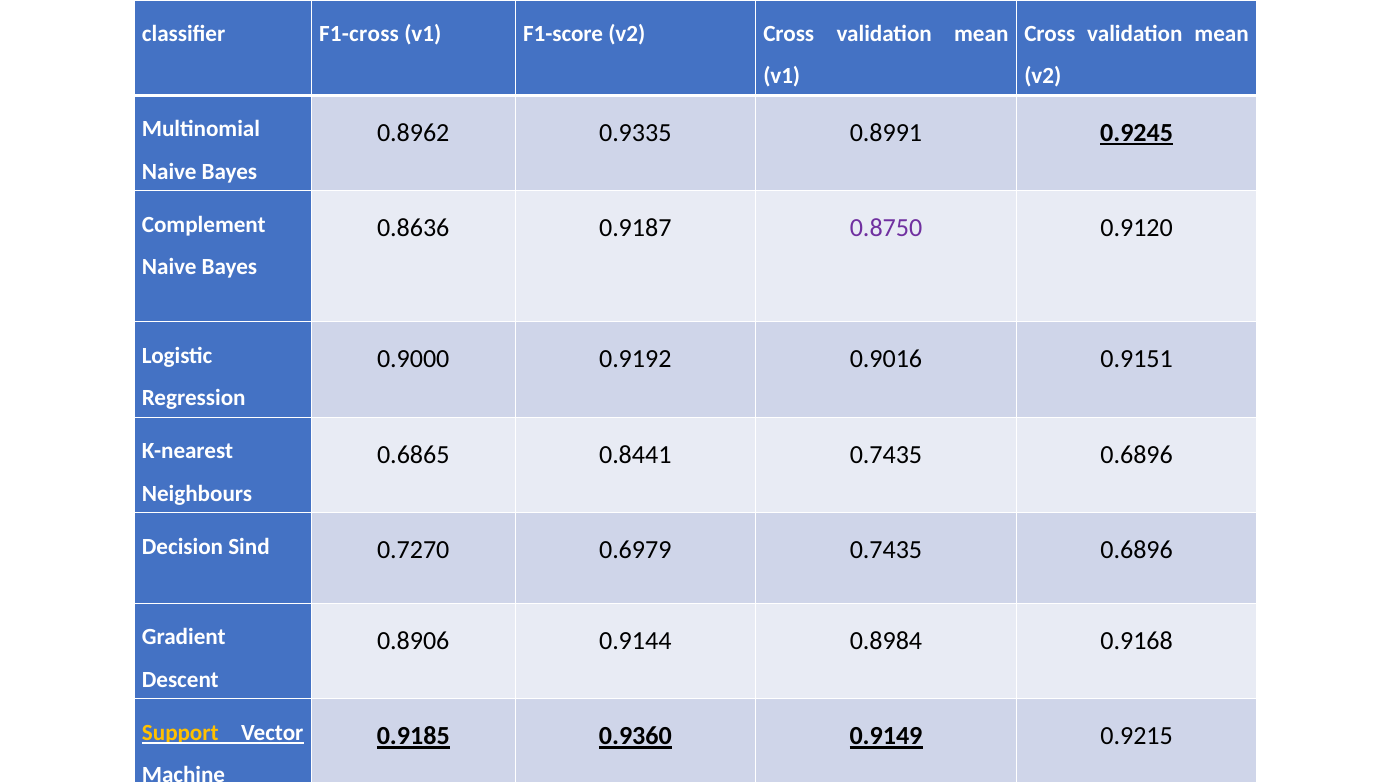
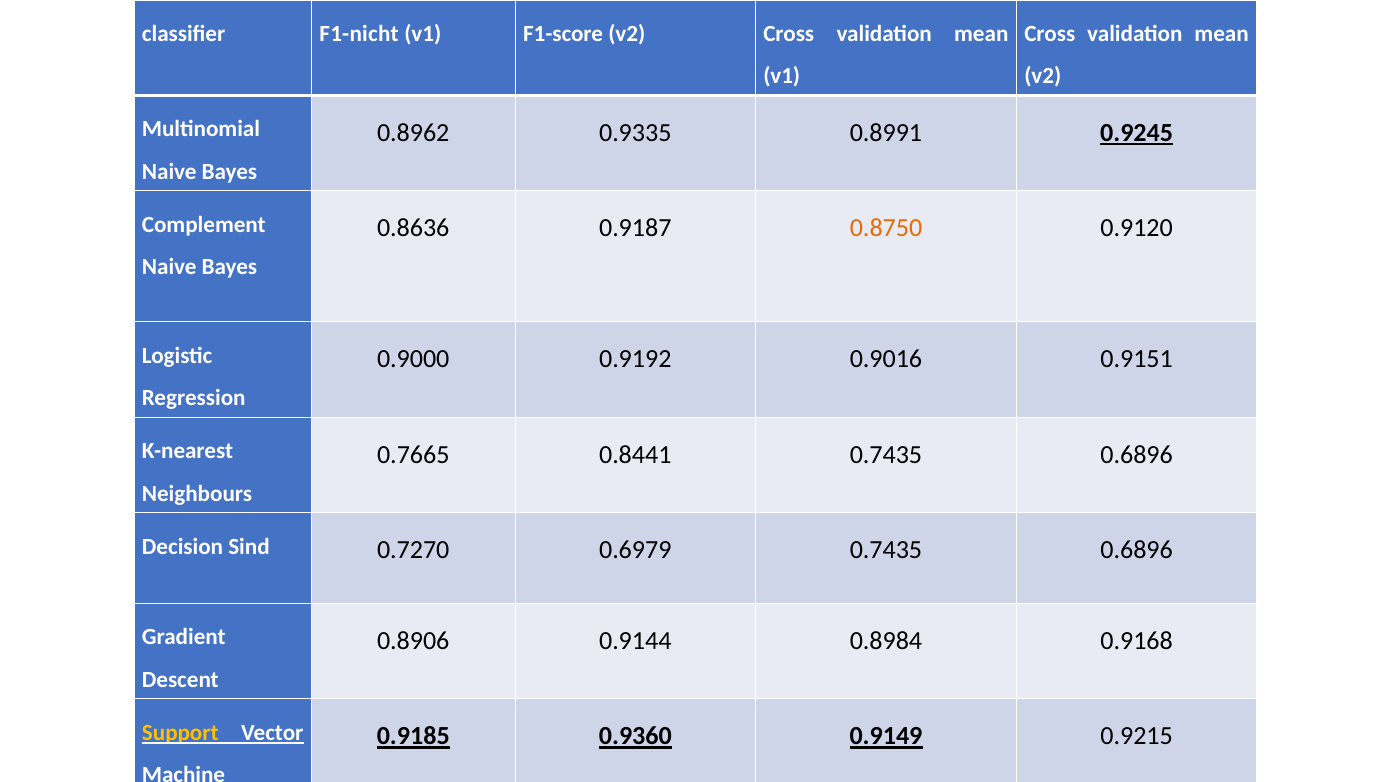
F1-cross: F1-cross -> F1-nicht
0.8750 colour: purple -> orange
0.6865: 0.6865 -> 0.7665
